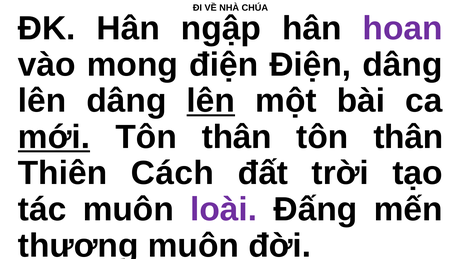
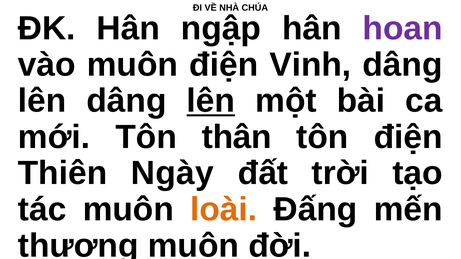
vào mong: mong -> muôn
điện Điện: Điện -> Vinh
mới underline: present -> none
thân at (408, 137): thân -> điện
Cách: Cách -> Ngày
loài colour: purple -> orange
